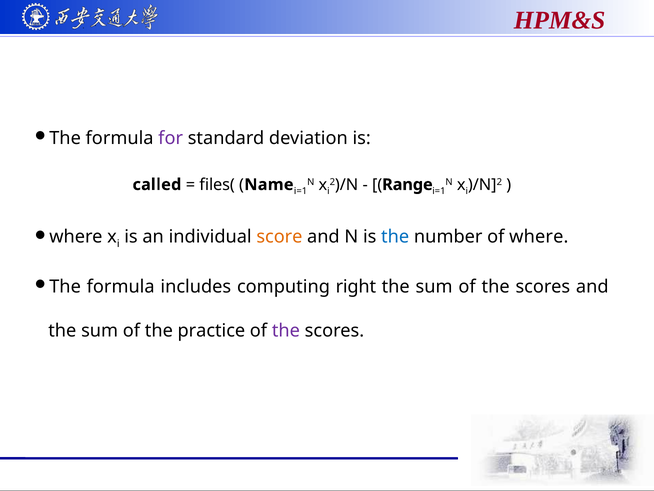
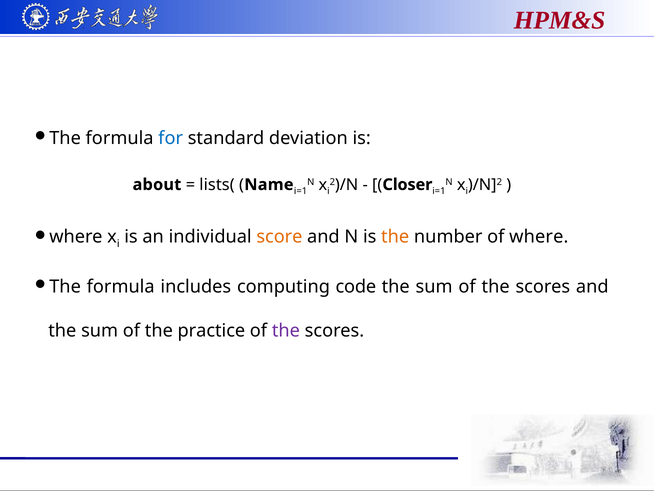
for colour: purple -> blue
Range: Range -> Closer
called: called -> about
files(: files( -> lists(
the at (395, 236) colour: blue -> orange
right: right -> code
